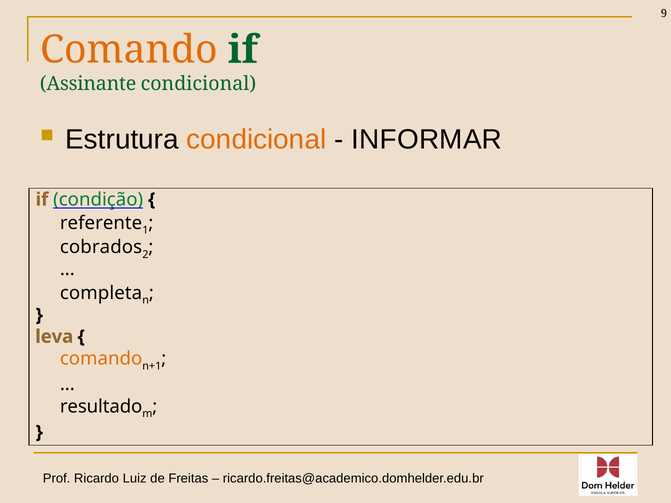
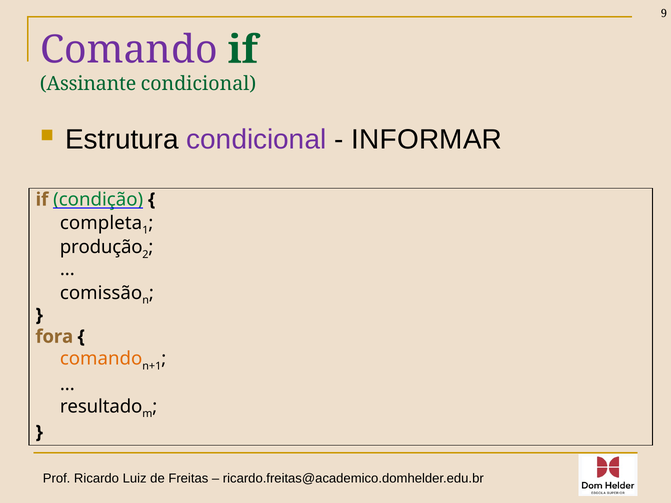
Comando at (129, 50) colour: orange -> purple
condicional at (256, 140) colour: orange -> purple
referente: referente -> completa
cobrados: cobrados -> produção
completa: completa -> comissão
leva: leva -> fora
